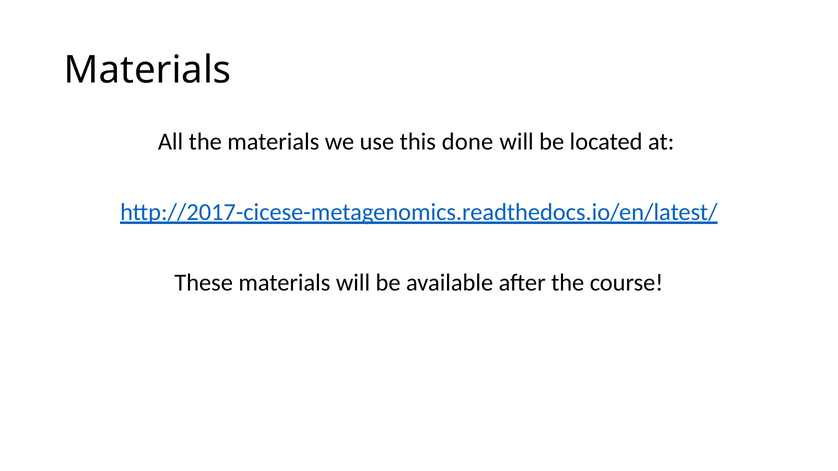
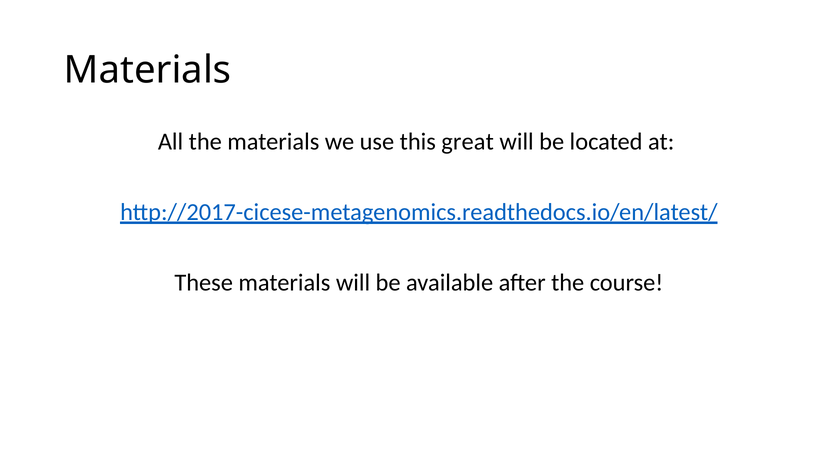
done: done -> great
